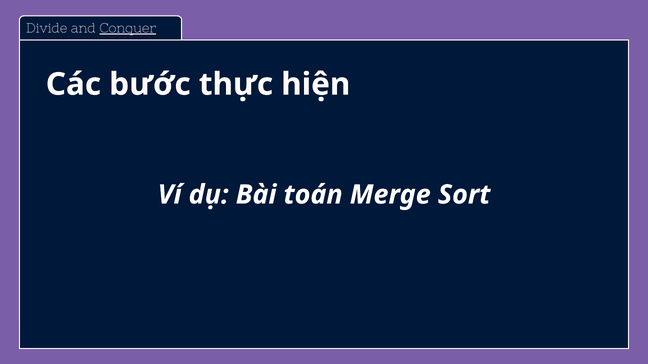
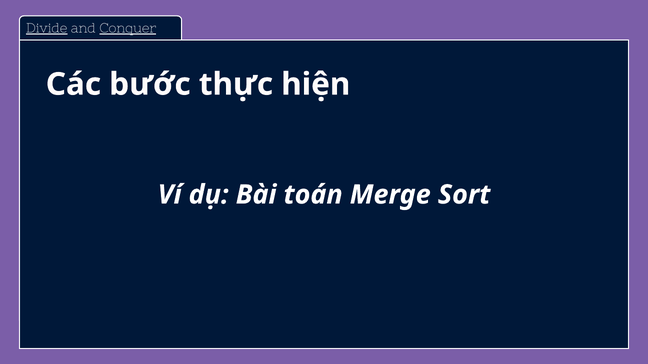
Divide underline: none -> present
